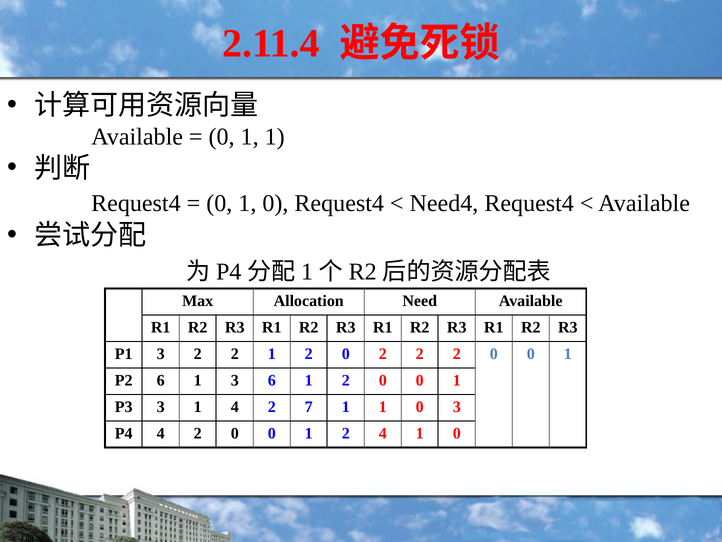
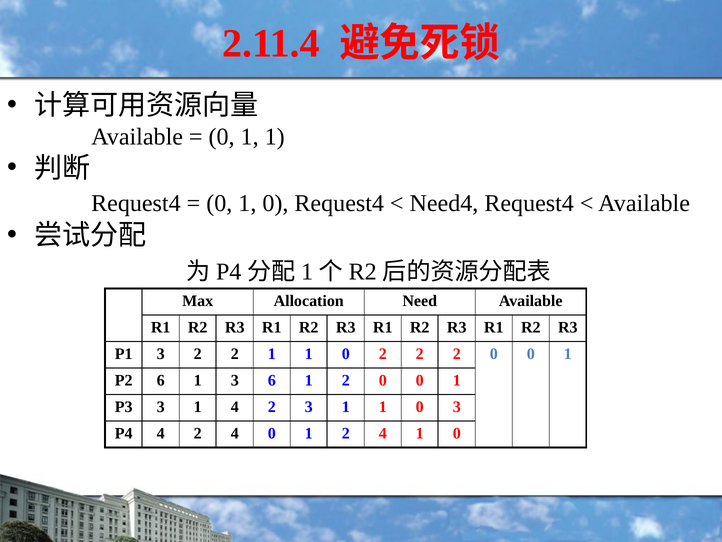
2 1 2: 2 -> 1
2 7: 7 -> 3
4 2 0: 0 -> 4
